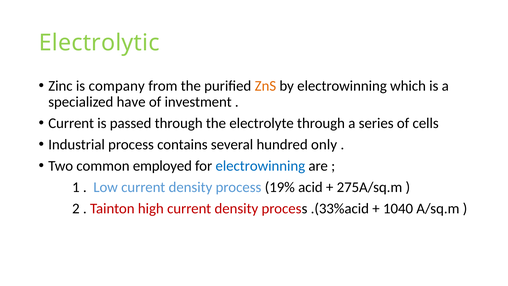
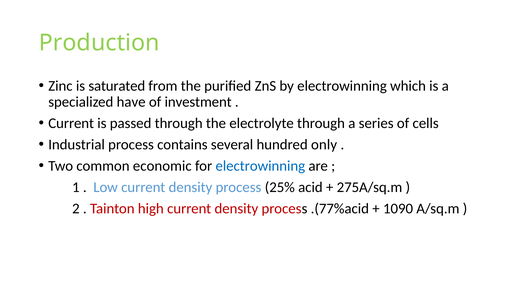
Electrolytic: Electrolytic -> Production
company: company -> saturated
ZnS colour: orange -> black
employed: employed -> economic
19%: 19% -> 25%
.(33%acid: .(33%acid -> .(77%acid
1040: 1040 -> 1090
